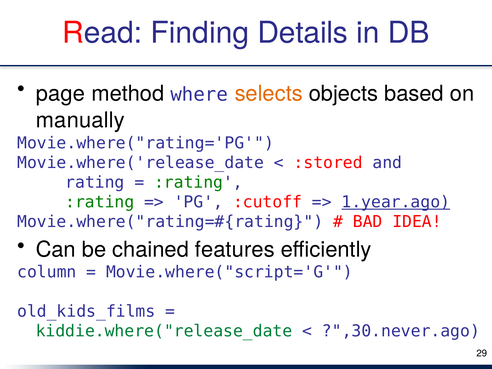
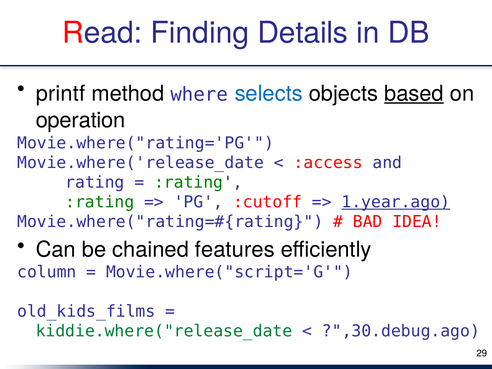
page: page -> printf
selects colour: orange -> blue
based underline: none -> present
manually: manually -> operation
:stored: :stored -> :access
?",30.never.ago: ?",30.never.ago -> ?",30.debug.ago
